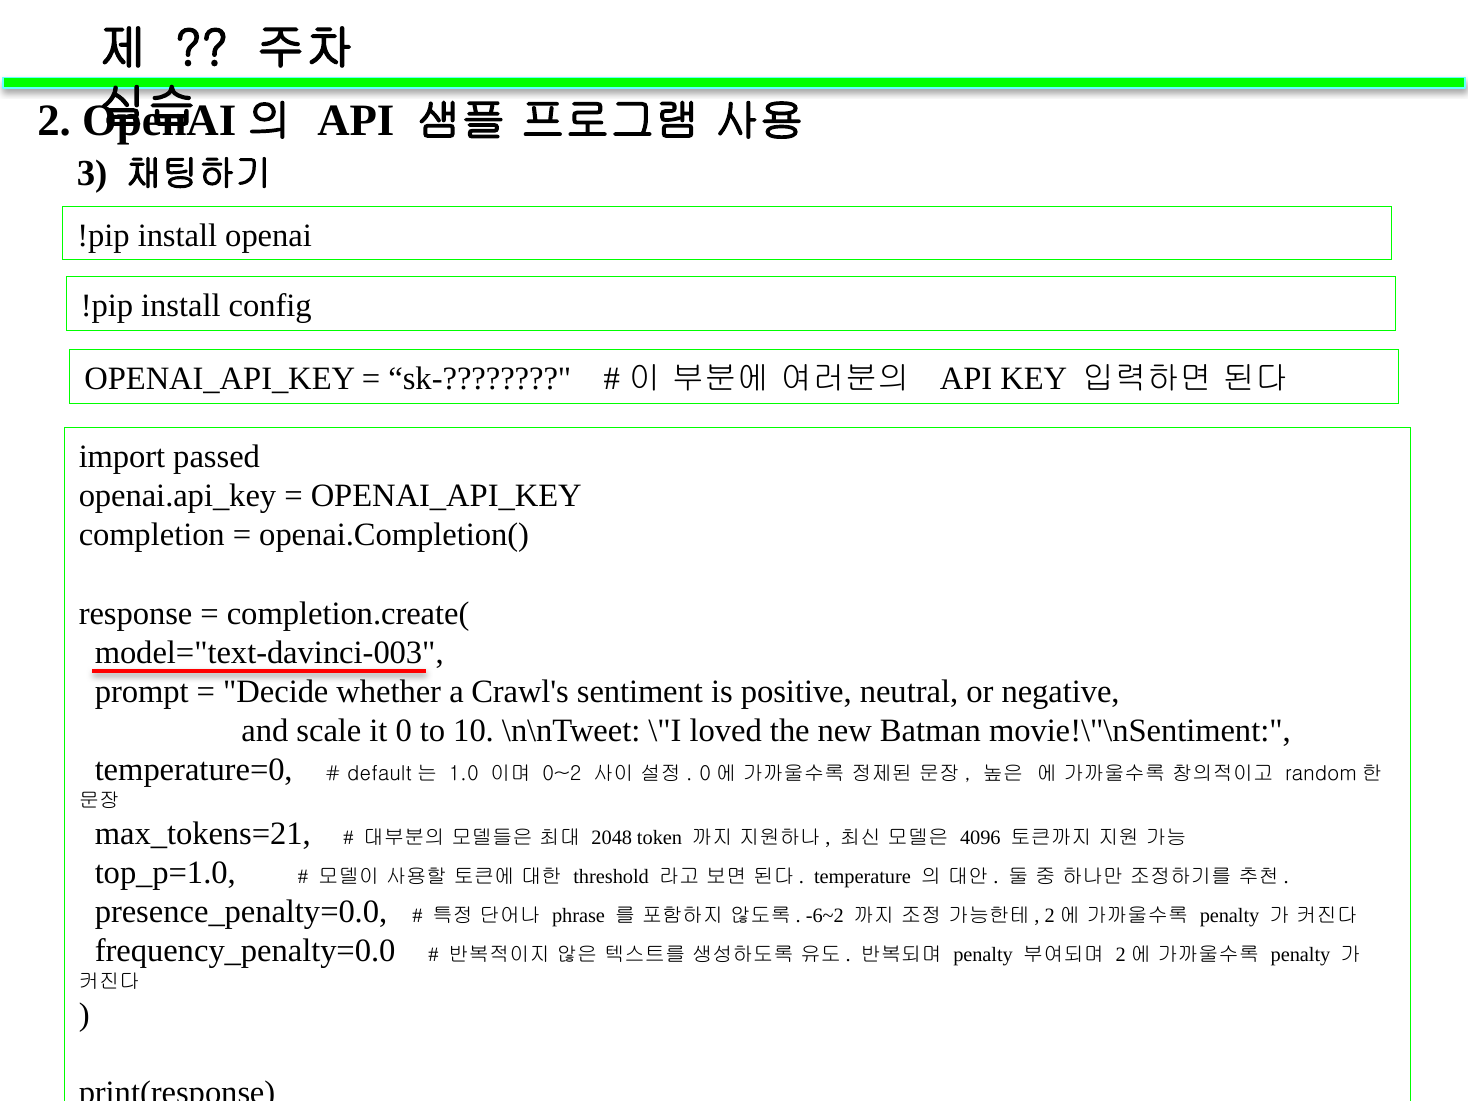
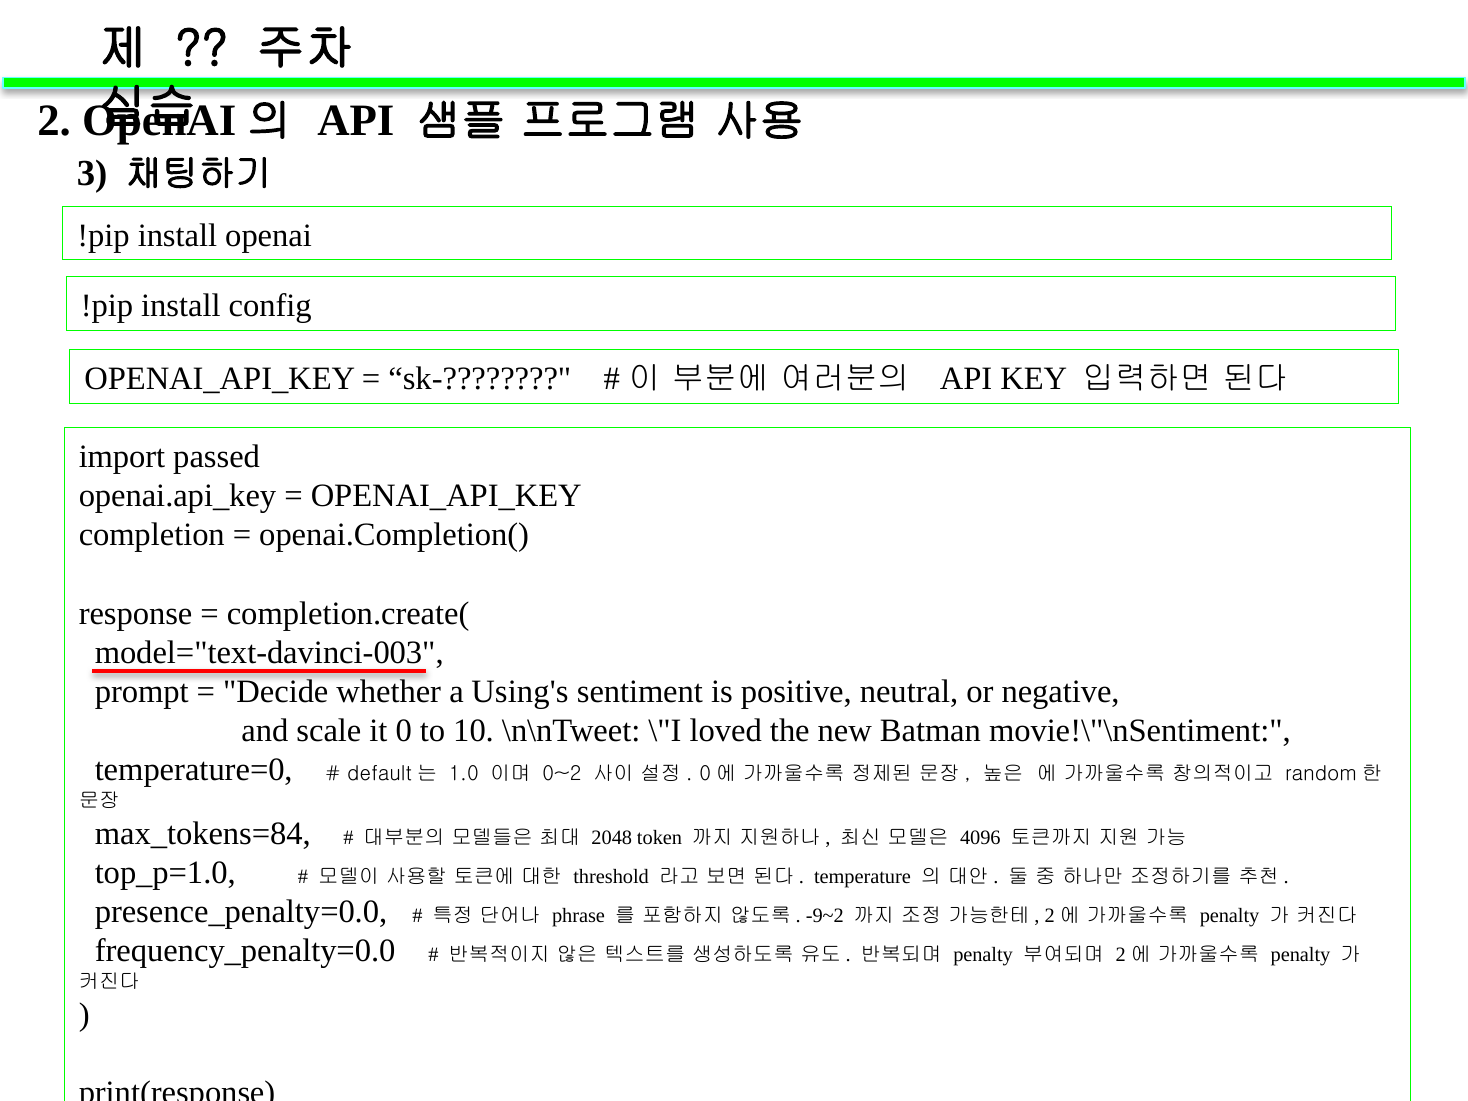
Crawl's: Crawl's -> Using's
max_tokens=21: max_tokens=21 -> max_tokens=84
-6~2: -6~2 -> -9~2
